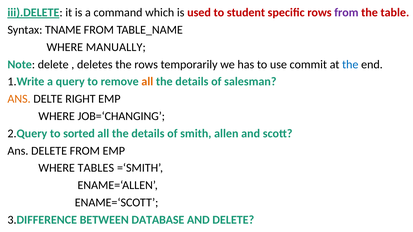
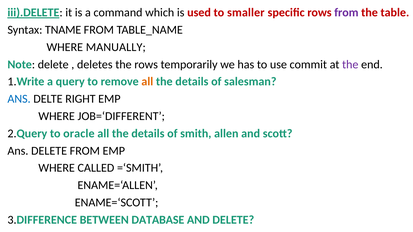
student: student -> smaller
the at (350, 64) colour: blue -> purple
ANS at (19, 99) colour: orange -> blue
JOB=‘CHANGING: JOB=‘CHANGING -> JOB=‘DIFFERENT
sorted: sorted -> oracle
TABLES: TABLES -> CALLED
